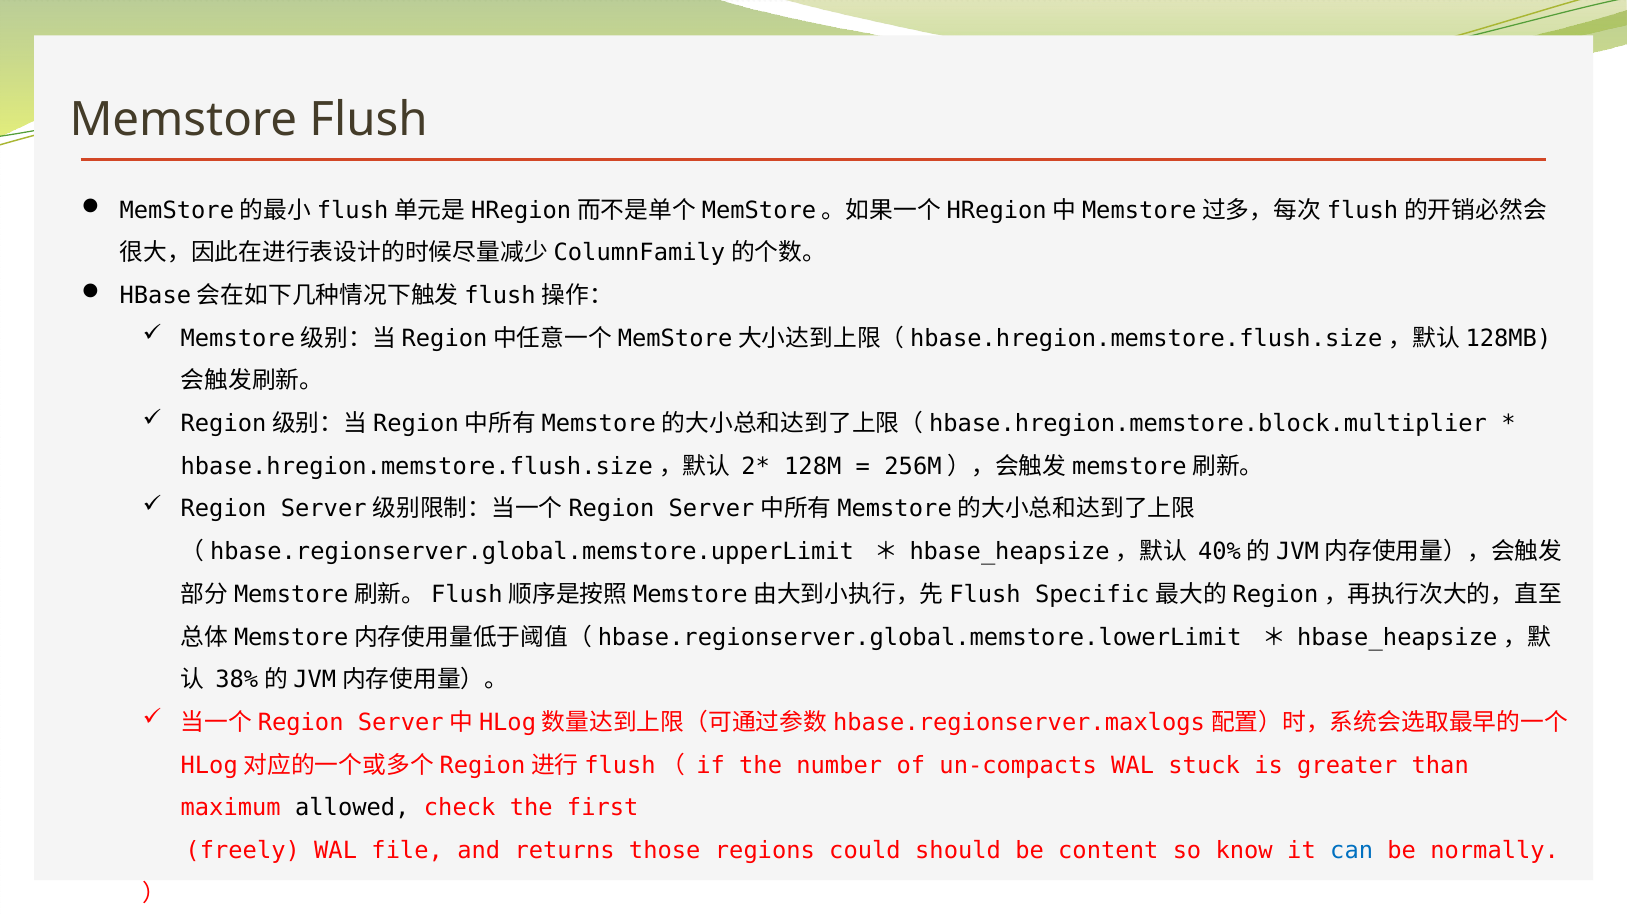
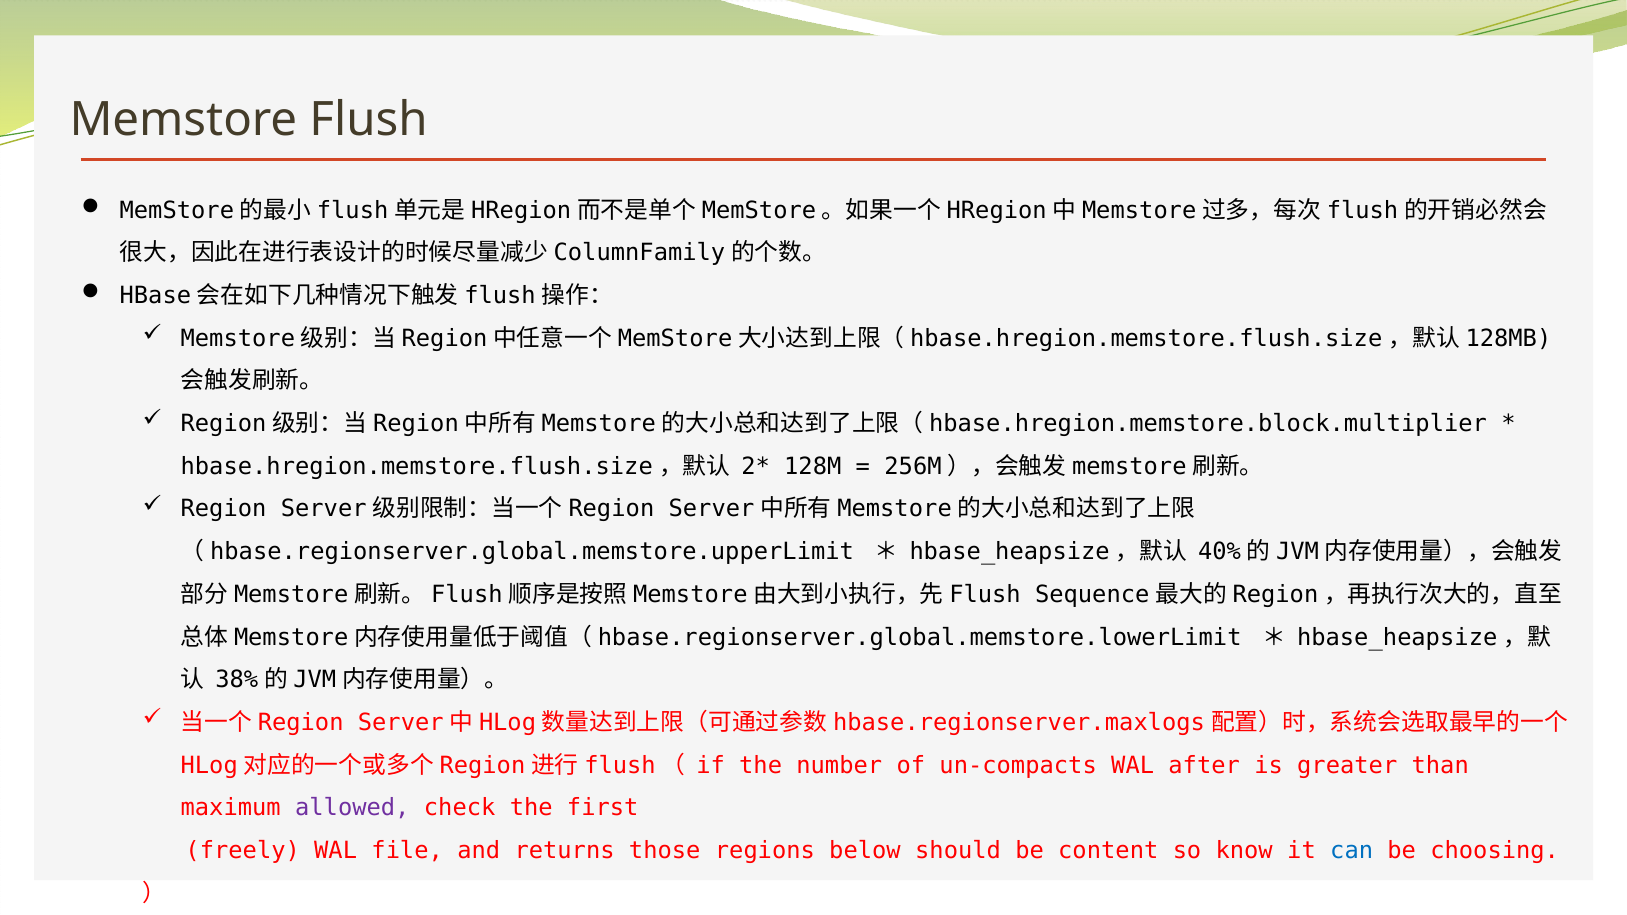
Specific: Specific -> Sequence
stuck: stuck -> after
allowed colour: black -> purple
could: could -> below
normally: normally -> choosing
